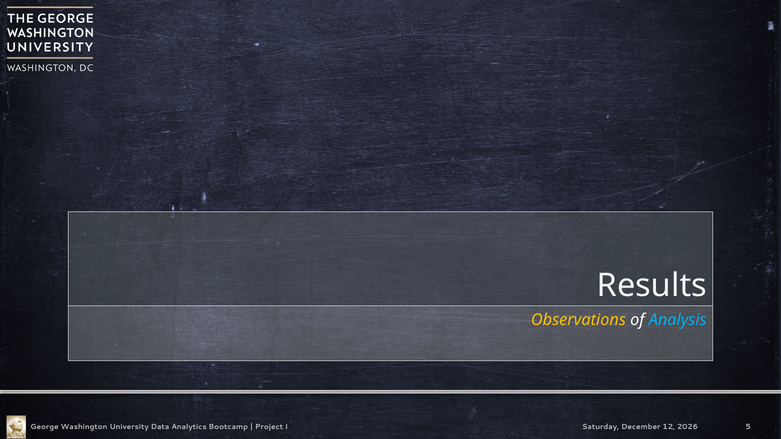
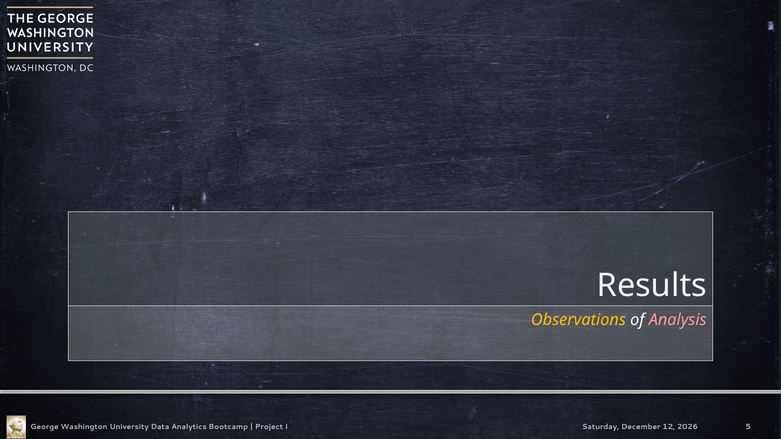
Analysis colour: light blue -> pink
